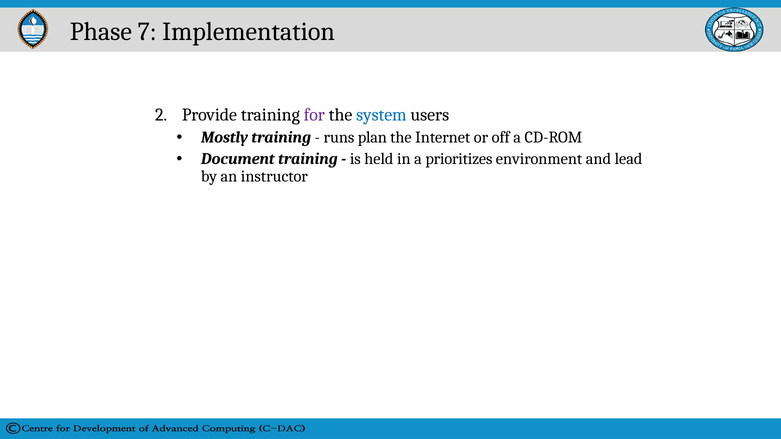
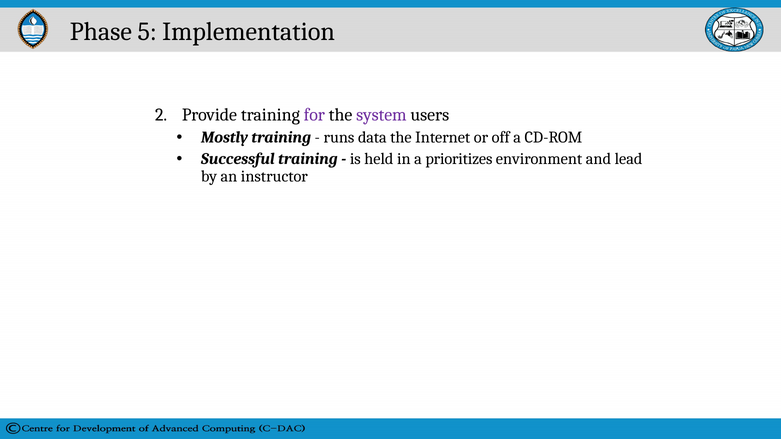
7: 7 -> 5
system colour: blue -> purple
plan: plan -> data
Document: Document -> Successful
